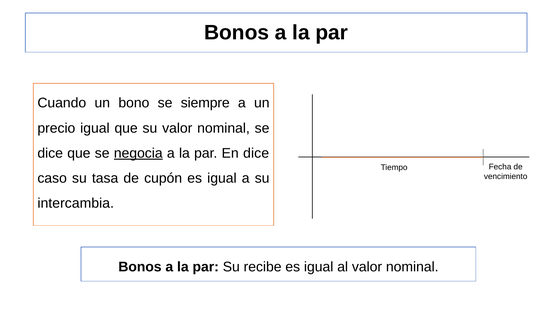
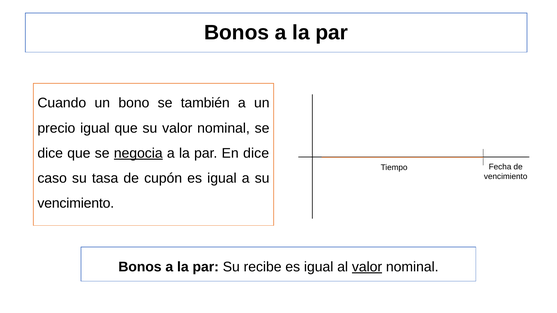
siempre: siempre -> también
intercambia at (76, 203): intercambia -> vencimiento
valor at (367, 267) underline: none -> present
